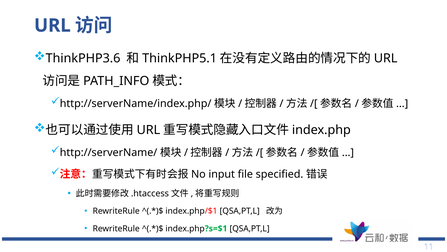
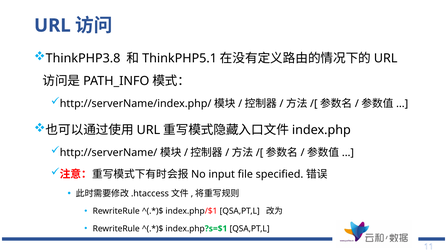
ThinkPHP3.6: ThinkPHP3.6 -> ThinkPHP3.8
